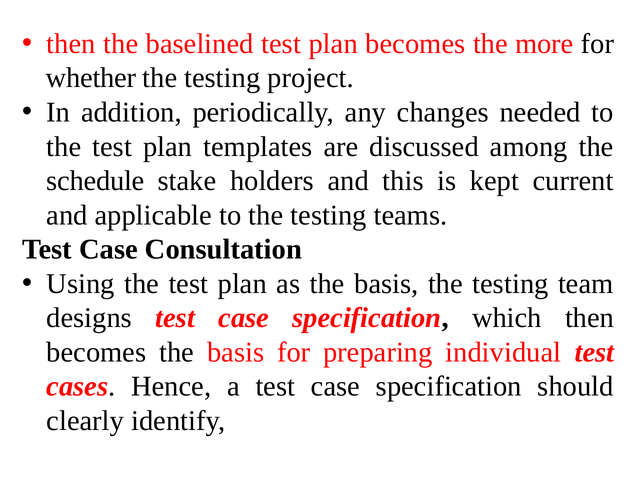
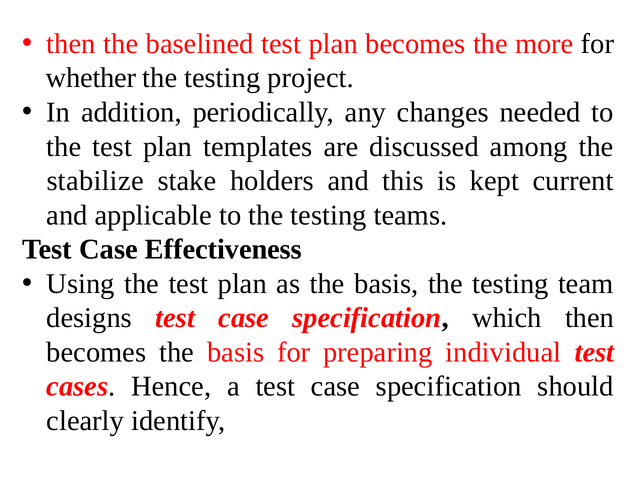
schedule: schedule -> stabilize
Consultation: Consultation -> Effectiveness
